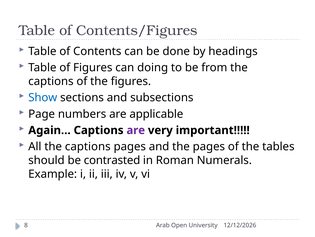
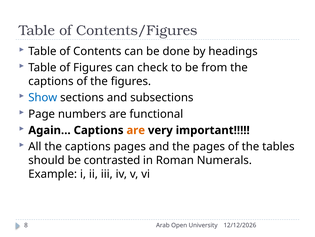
doing: doing -> check
applicable: applicable -> functional
are at (136, 130) colour: purple -> orange
